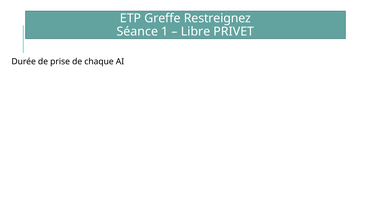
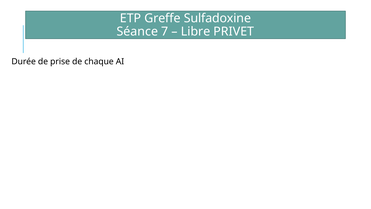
Restreignez: Restreignez -> Sulfadoxine
1: 1 -> 7
